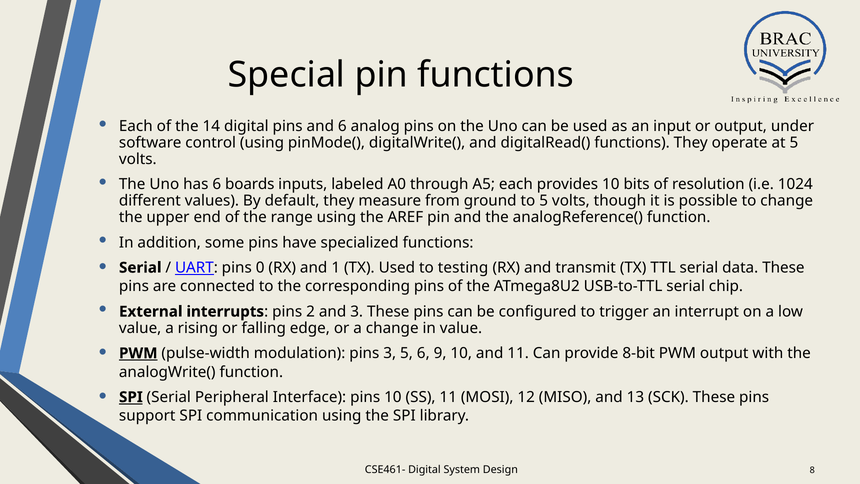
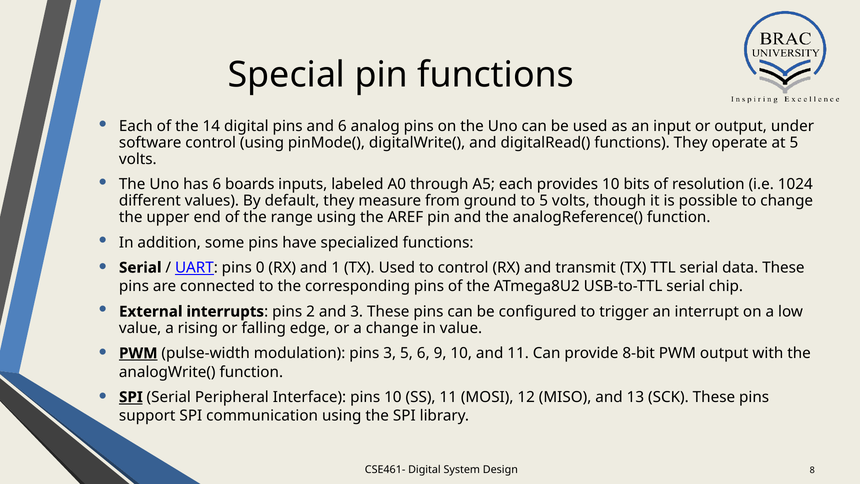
to testing: testing -> control
